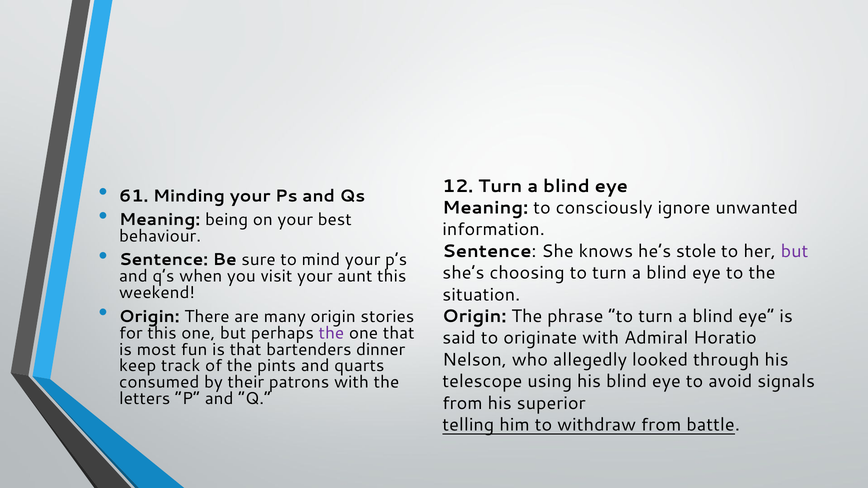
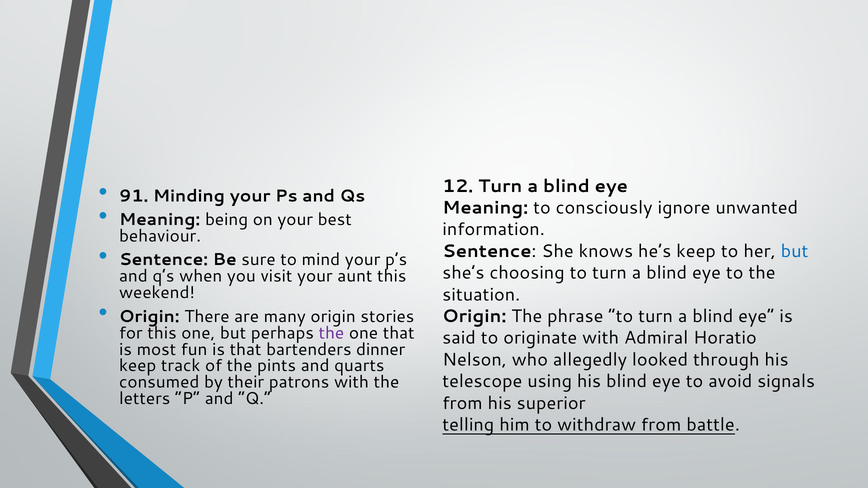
61: 61 -> 91
he’s stole: stole -> keep
but at (795, 251) colour: purple -> blue
